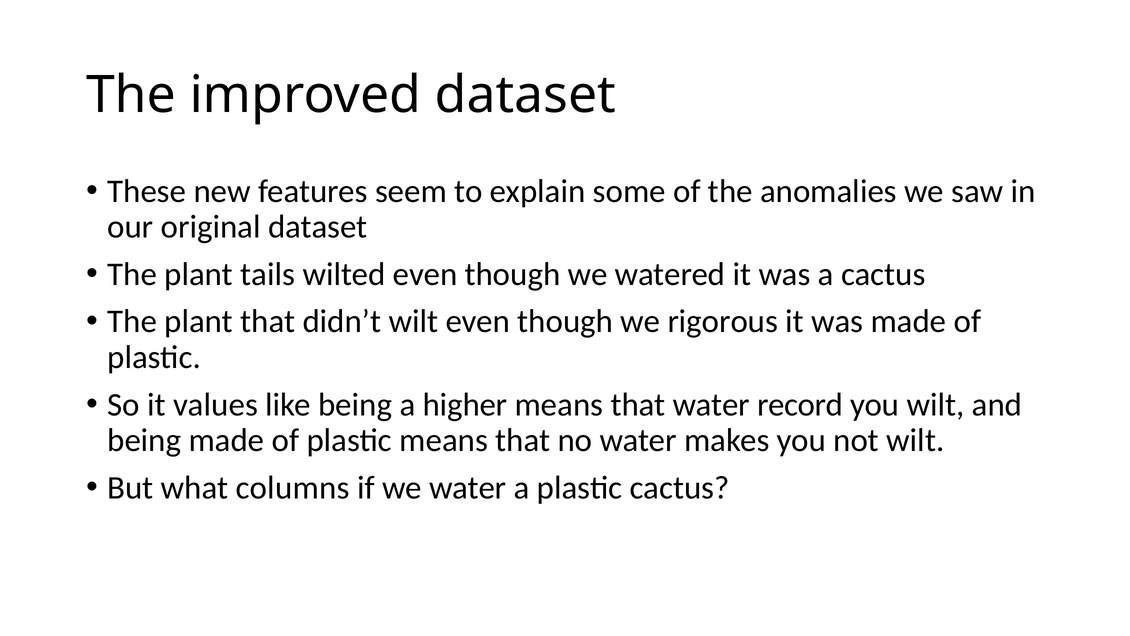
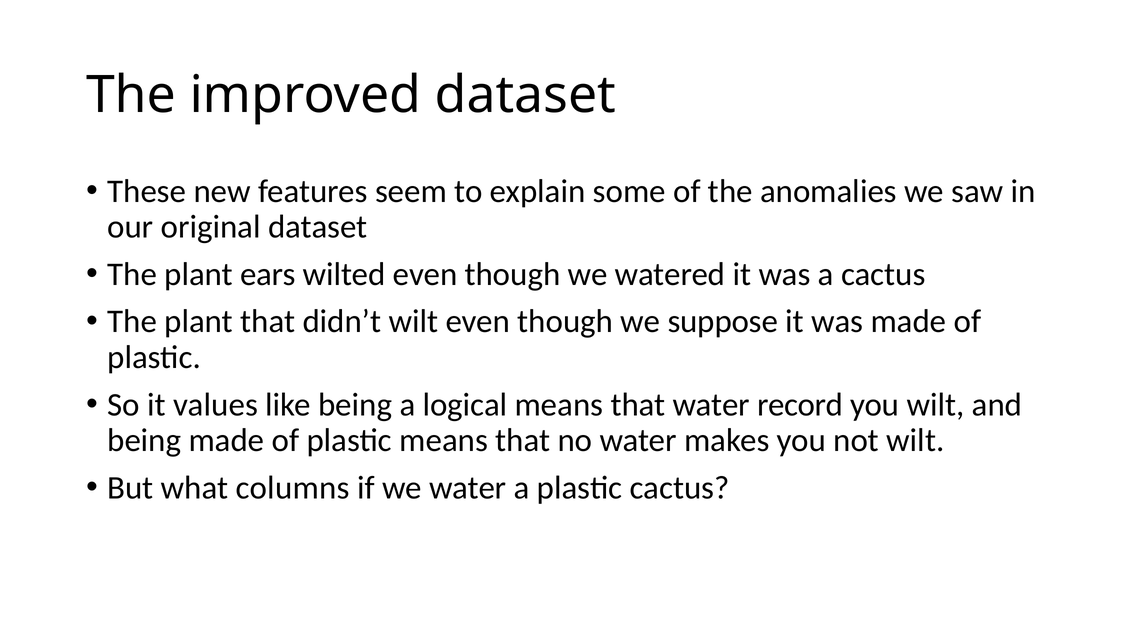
tails: tails -> ears
rigorous: rigorous -> suppose
higher: higher -> logical
